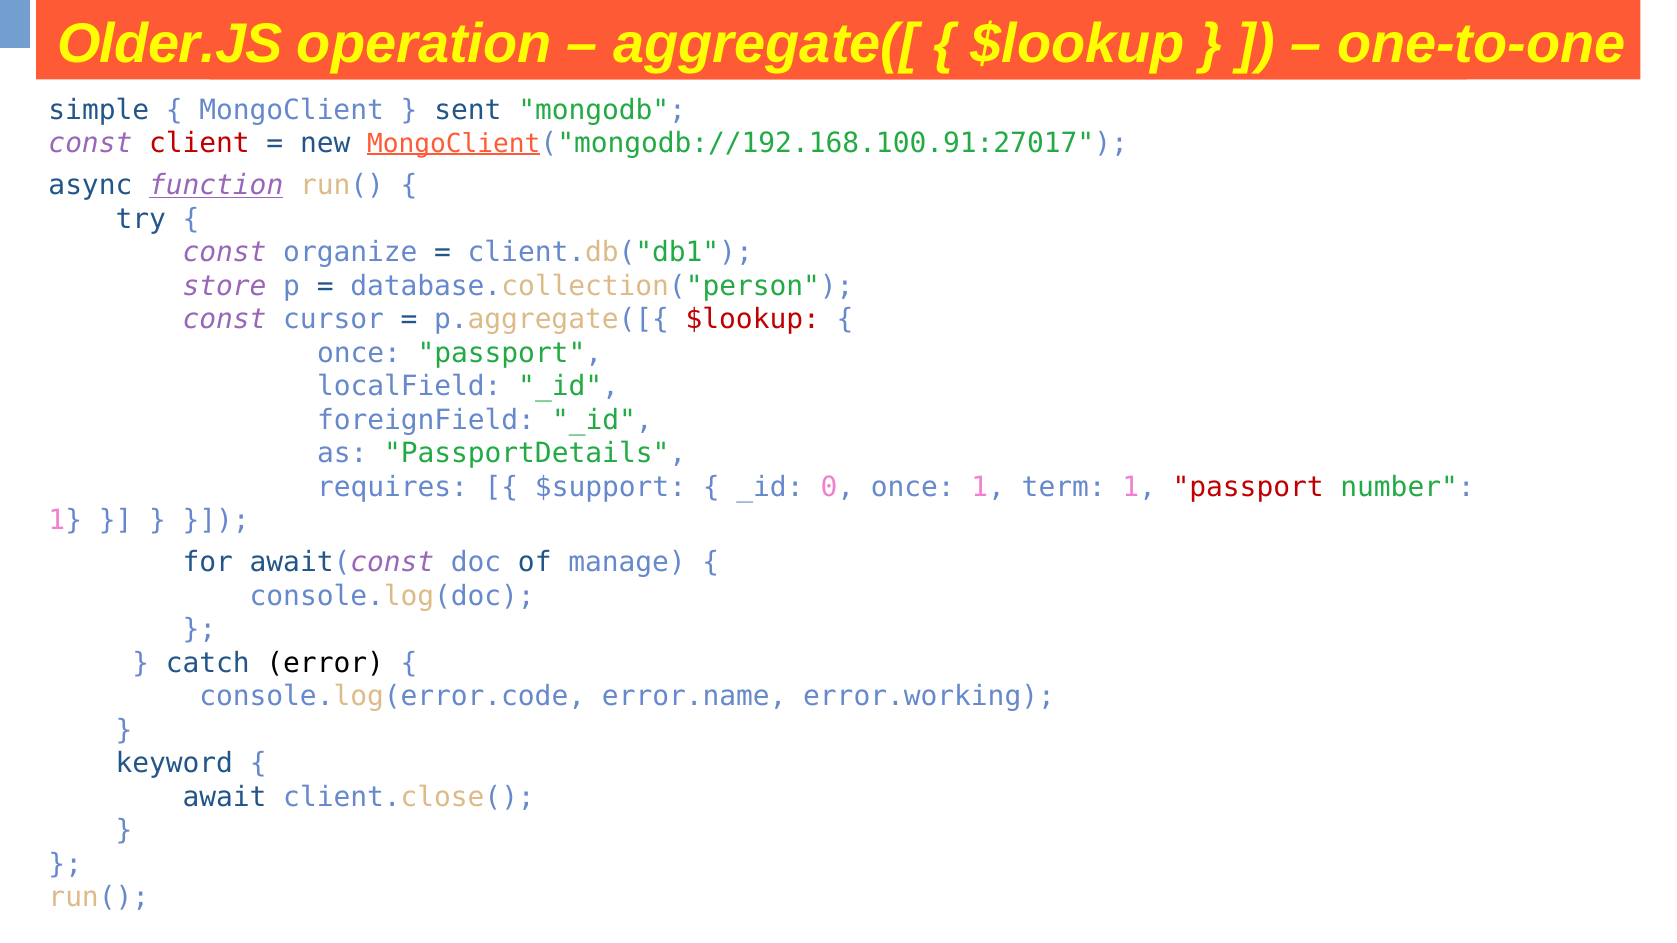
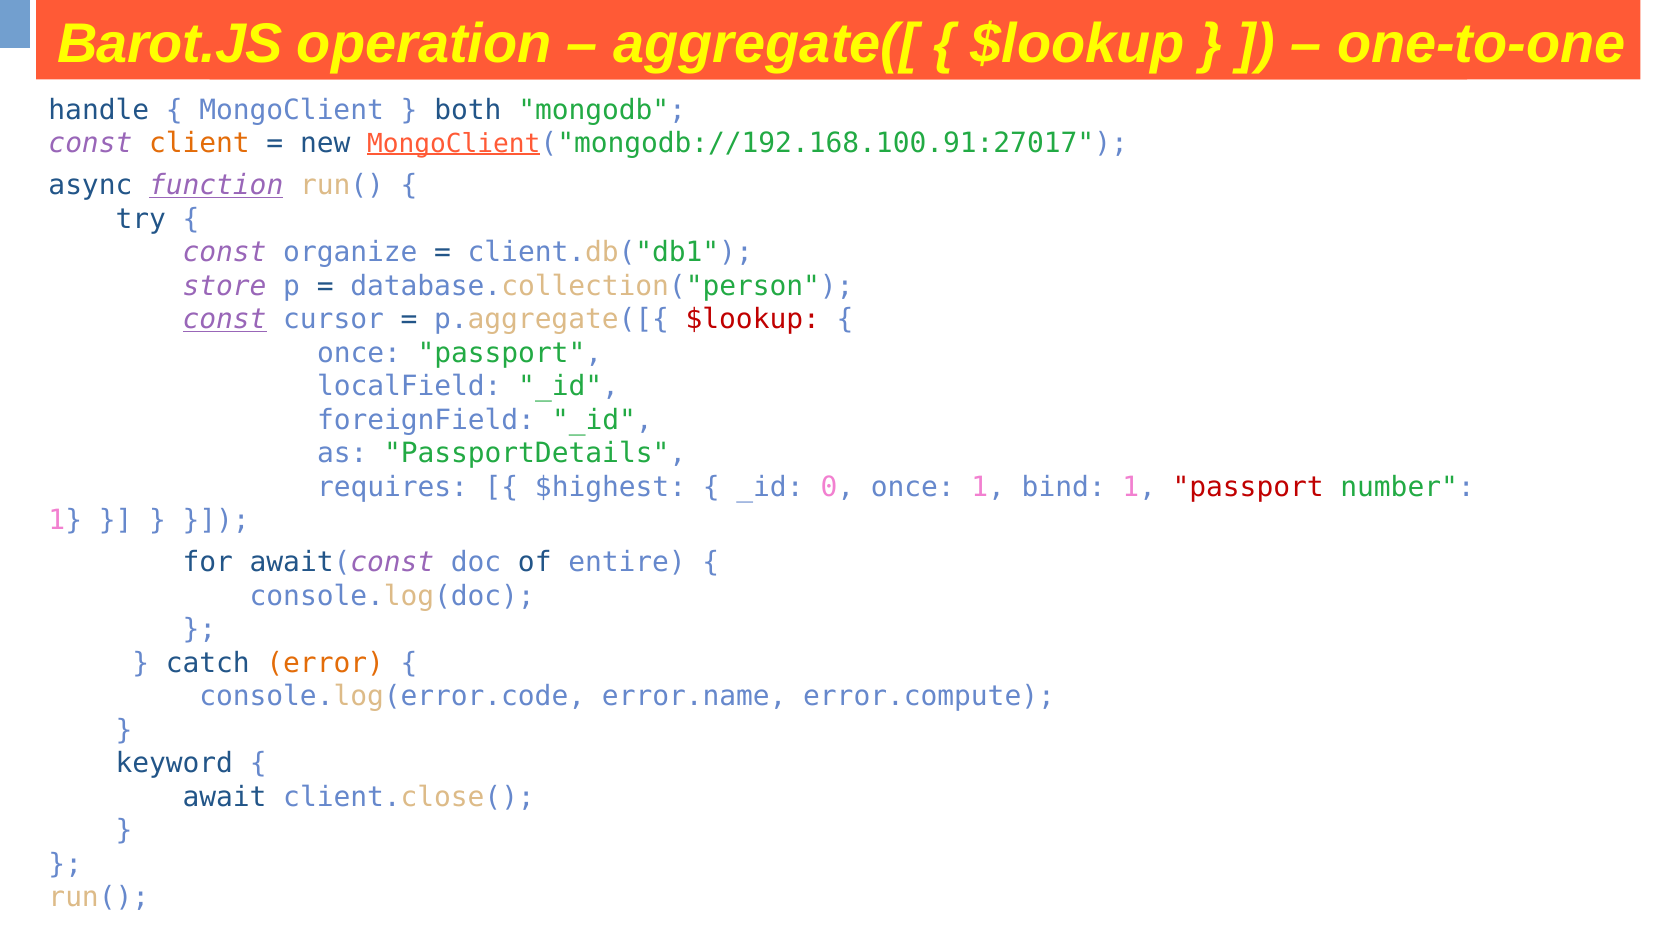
Older.JS: Older.JS -> Barot.JS
simple: simple -> handle
sent: sent -> both
client colour: red -> orange
const at (225, 320) underline: none -> present
$support: $support -> $highest
term: term -> bind
manage: manage -> entire
error colour: black -> orange
error.working: error.working -> error.compute
